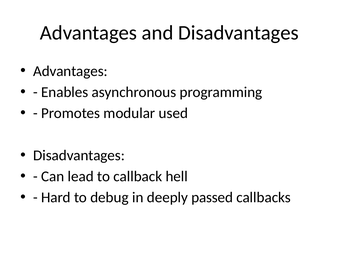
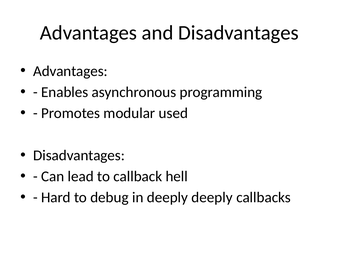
deeply passed: passed -> deeply
